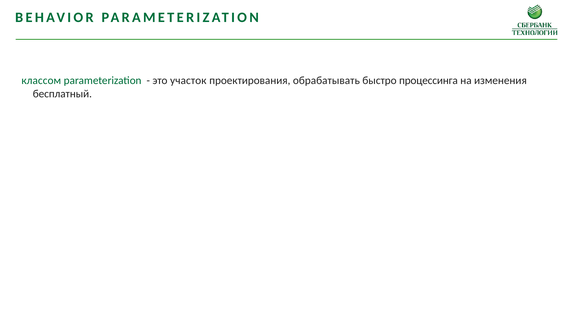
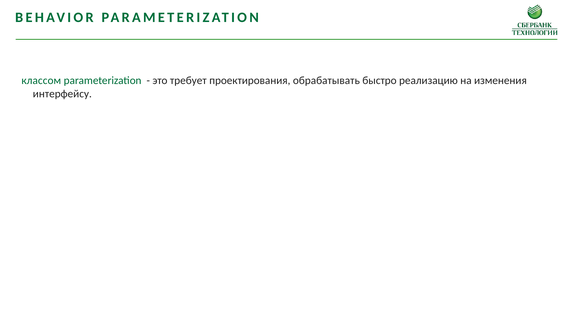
участок: участок -> требует
процессинга: процессинга -> реализацию
бесплатный: бесплатный -> интерфейсу
